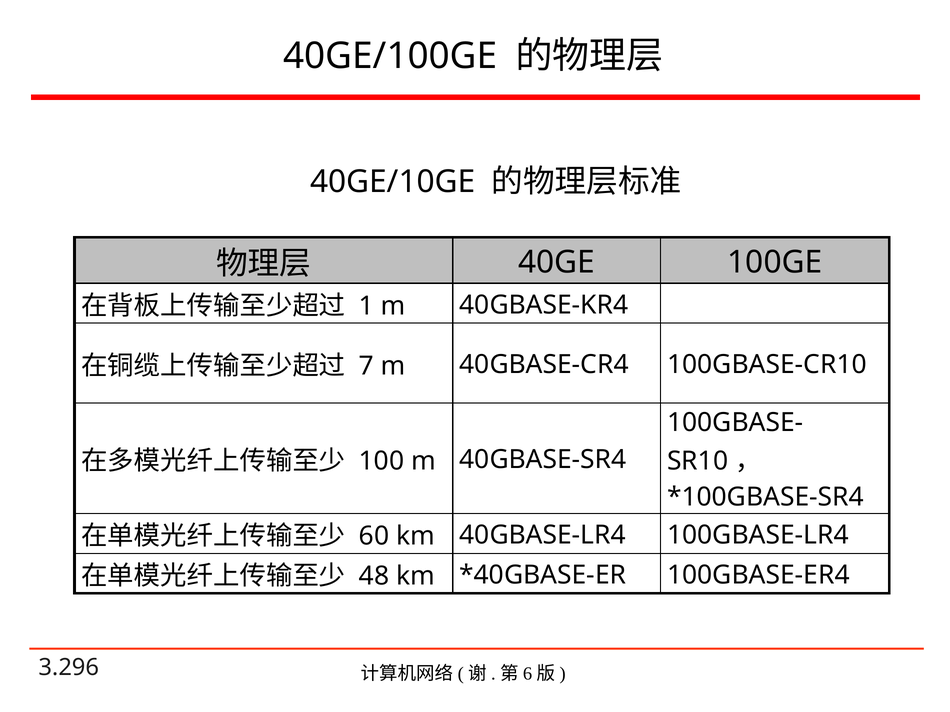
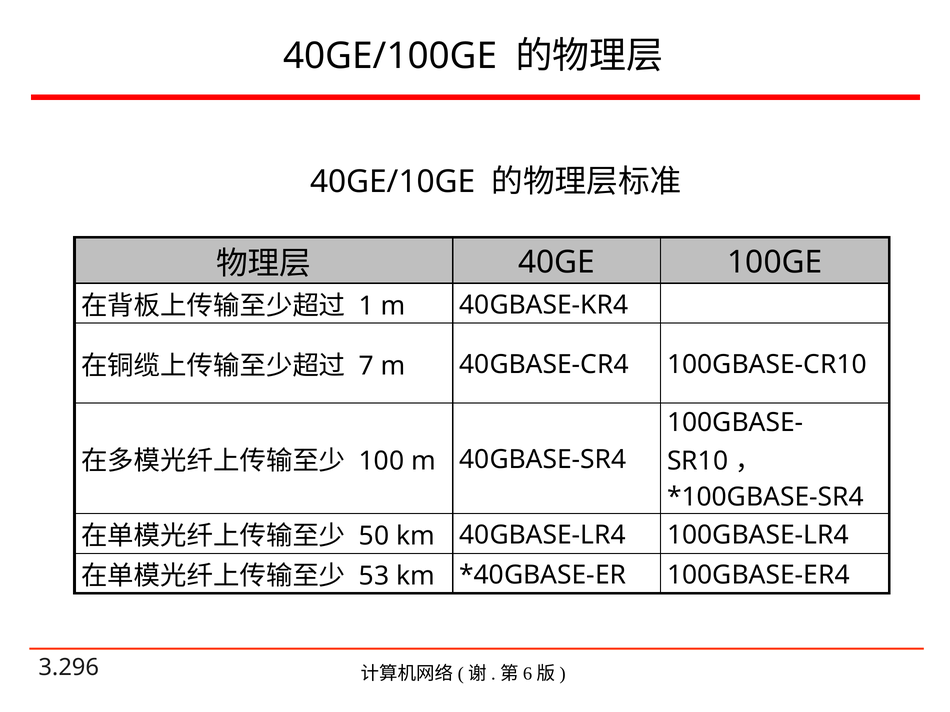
60: 60 -> 50
48: 48 -> 53
